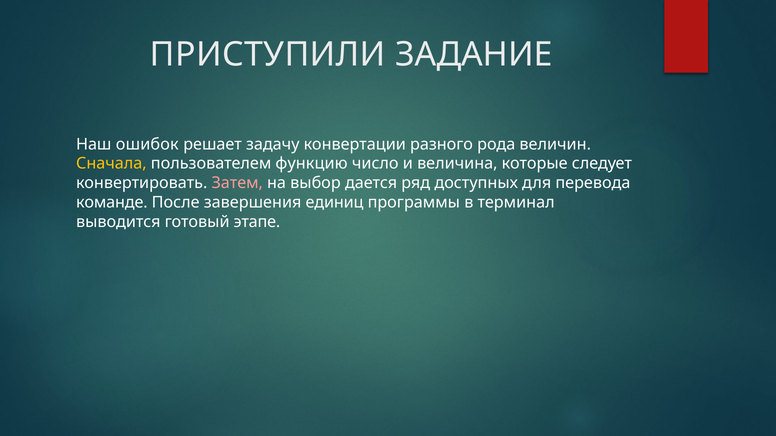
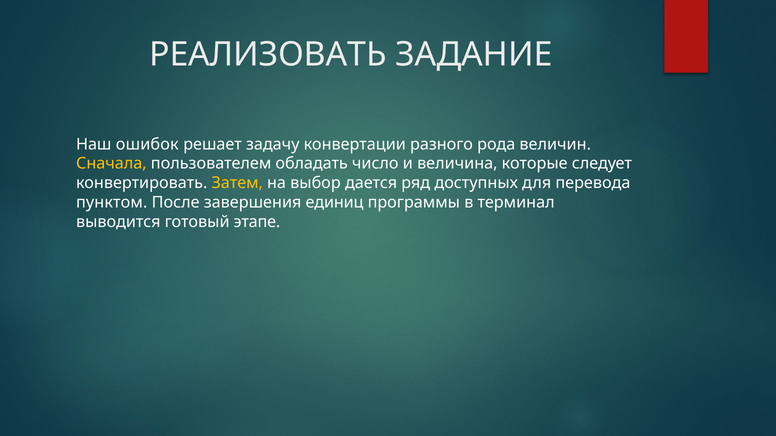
ПРИСТУПИЛИ: ПРИСТУПИЛИ -> РЕАЛИЗОВАТЬ
функцию: функцию -> обладать
Затем colour: pink -> yellow
команде: команде -> пунктом
